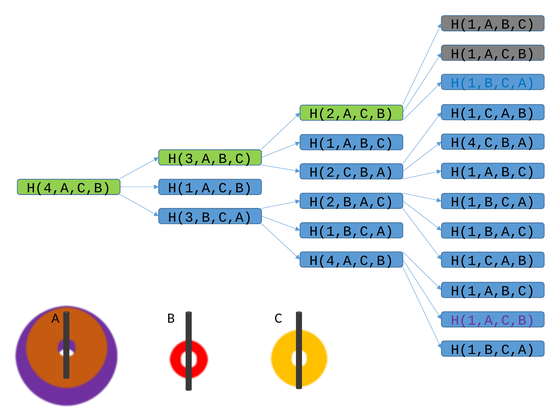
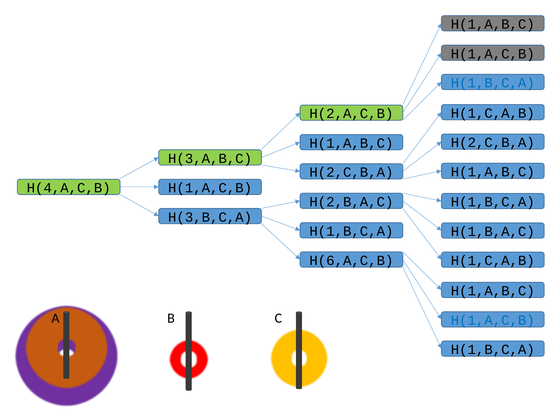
H(4,C,B,A at (493, 143): H(4,C,B,A -> H(2,C,B,A
H(4,A,C,B at (351, 260): H(4,A,C,B -> H(6,A,C,B
H(1,A,C,B at (493, 320) colour: purple -> blue
